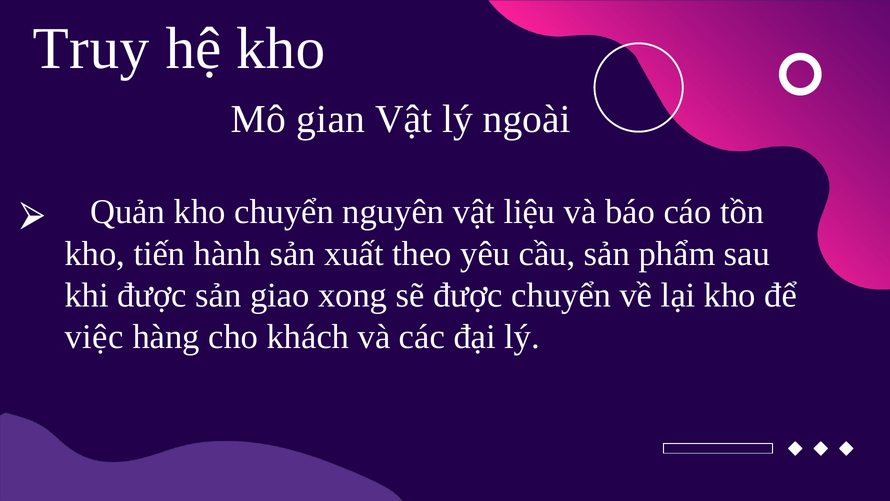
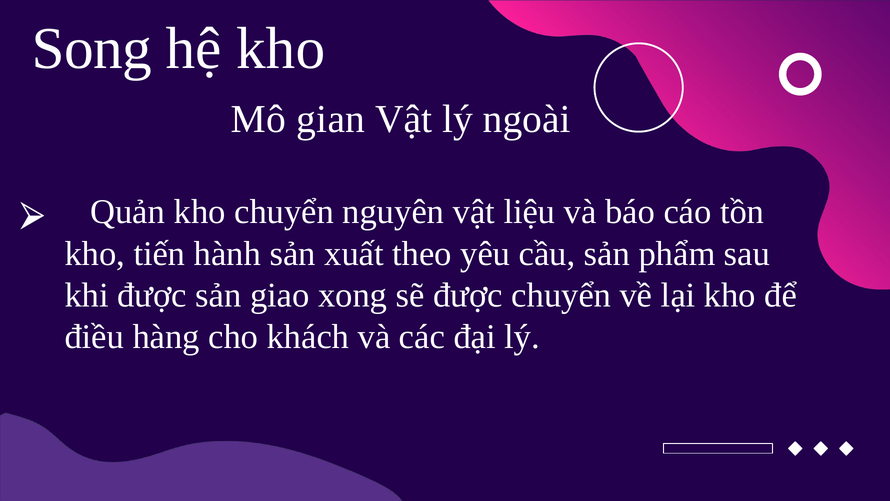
Truy: Truy -> Song
việc: việc -> điều
